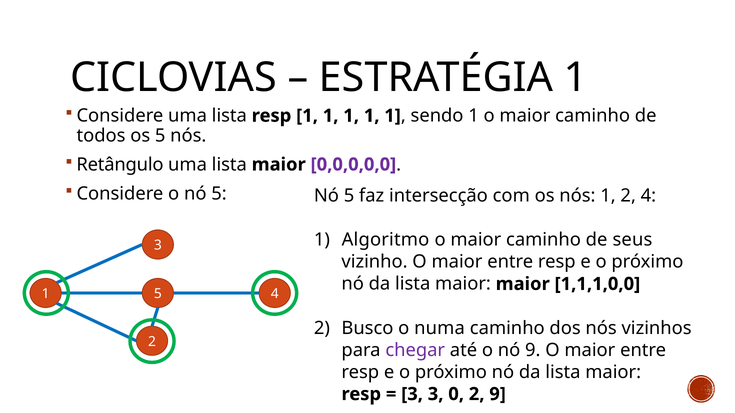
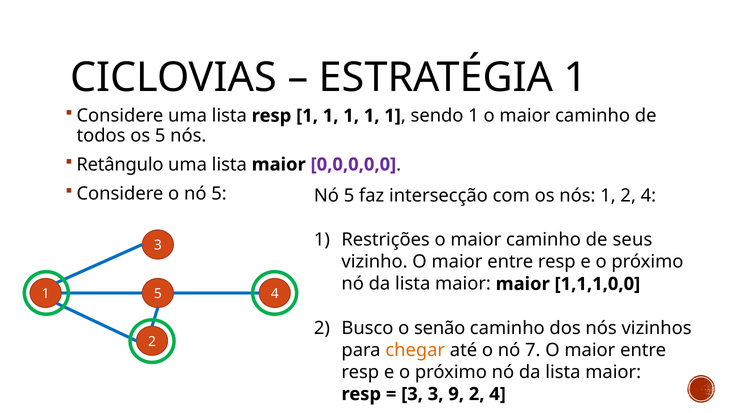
Algoritmo: Algoritmo -> Restrições
numa: numa -> senão
chegar colour: purple -> orange
nó 9: 9 -> 7
0: 0 -> 9
9 at (498, 394): 9 -> 4
